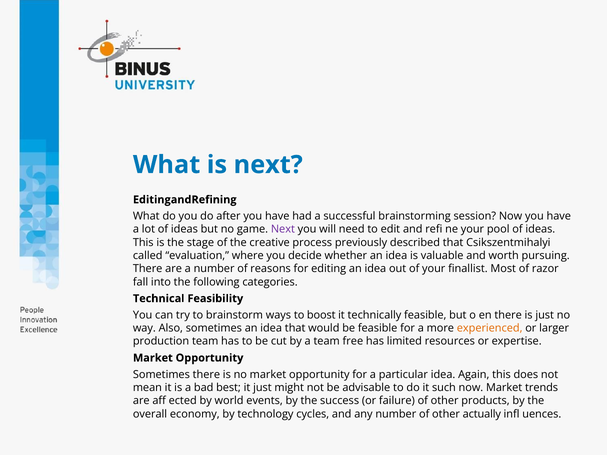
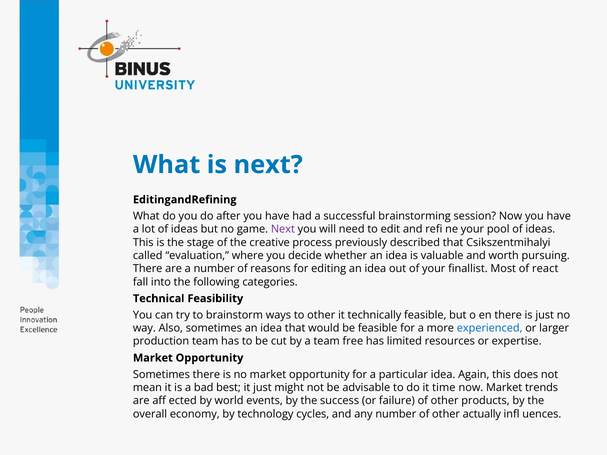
razor: razor -> react
to boost: boost -> other
experienced colour: orange -> blue
such: such -> time
